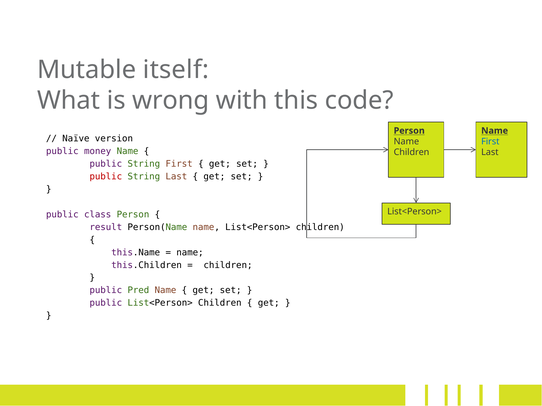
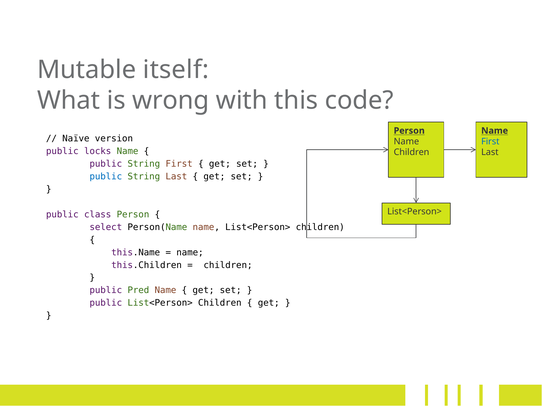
money: money -> locks
public at (106, 177) colour: red -> blue
result: result -> select
